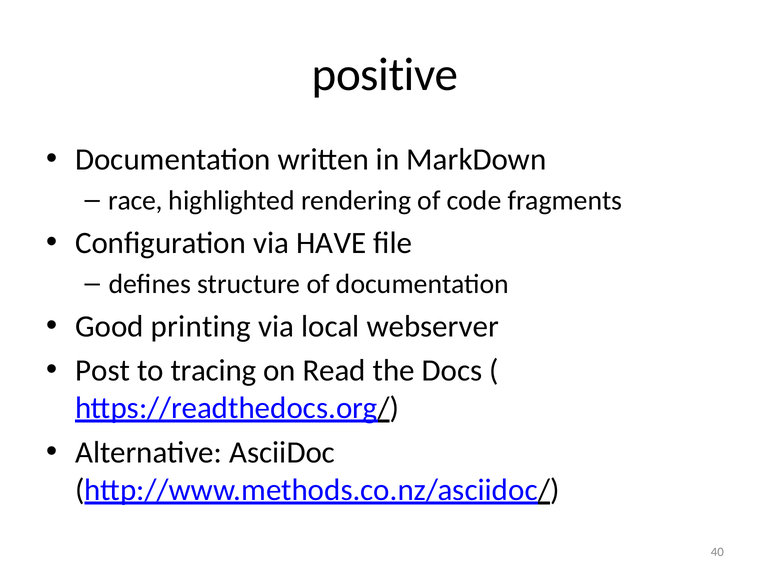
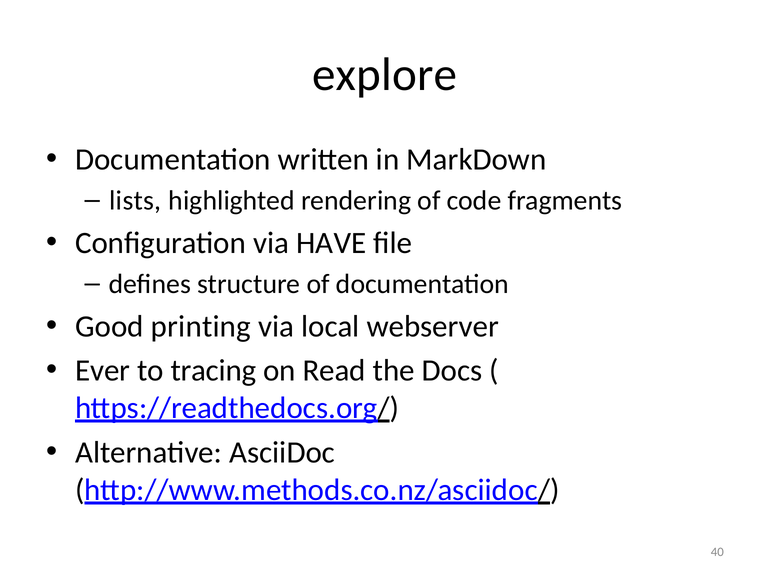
positive: positive -> explore
race: race -> lists
Post: Post -> Ever
